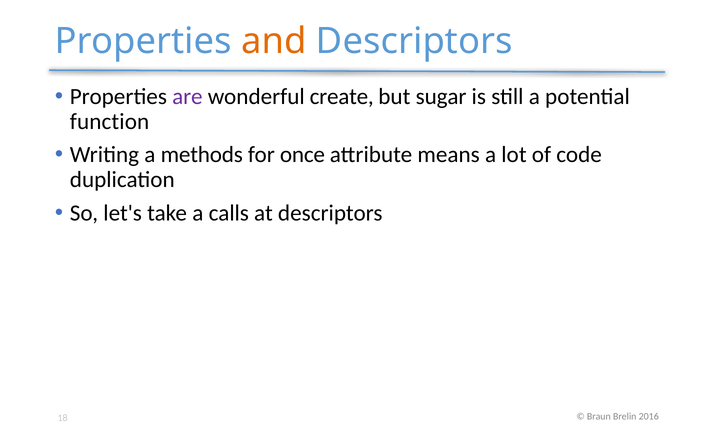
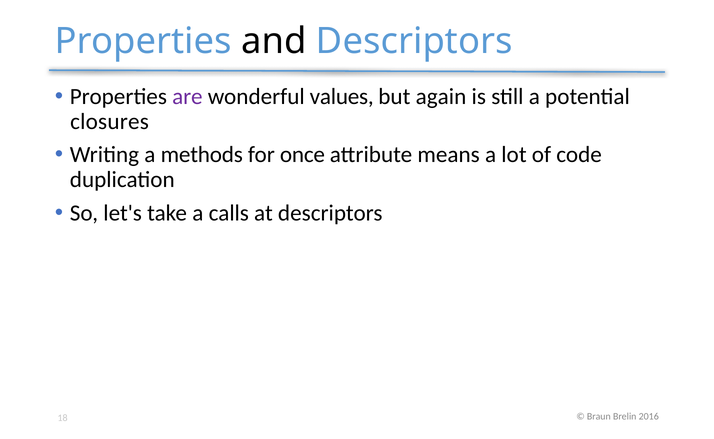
and colour: orange -> black
create: create -> values
sugar: sugar -> again
function: function -> closures
